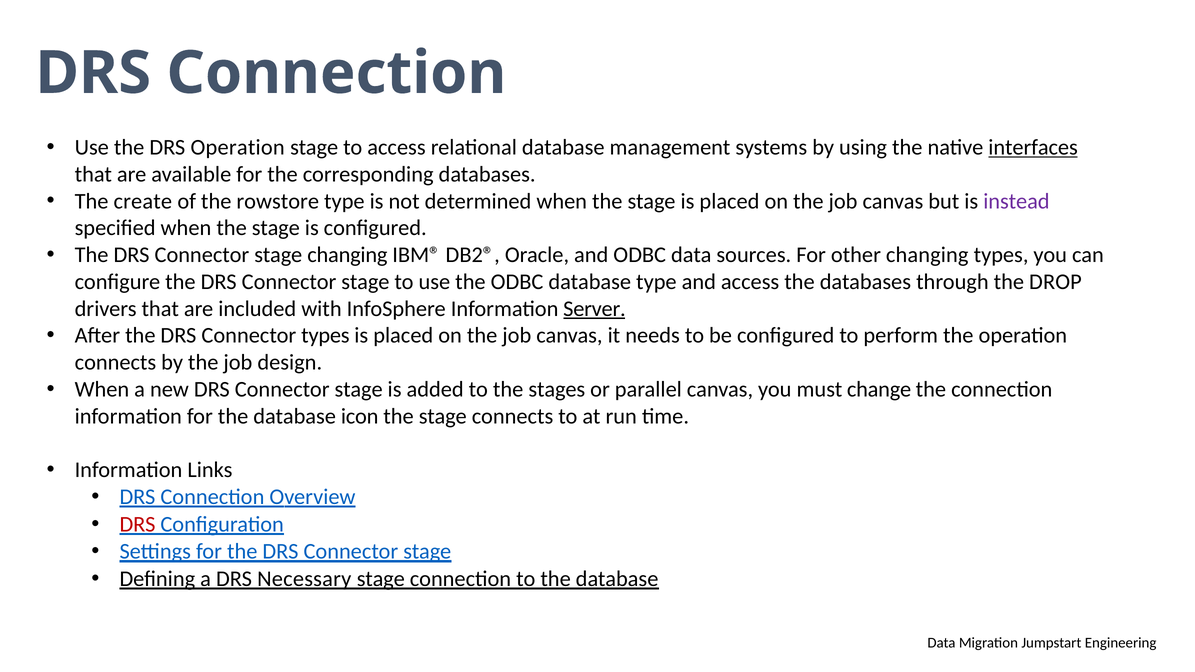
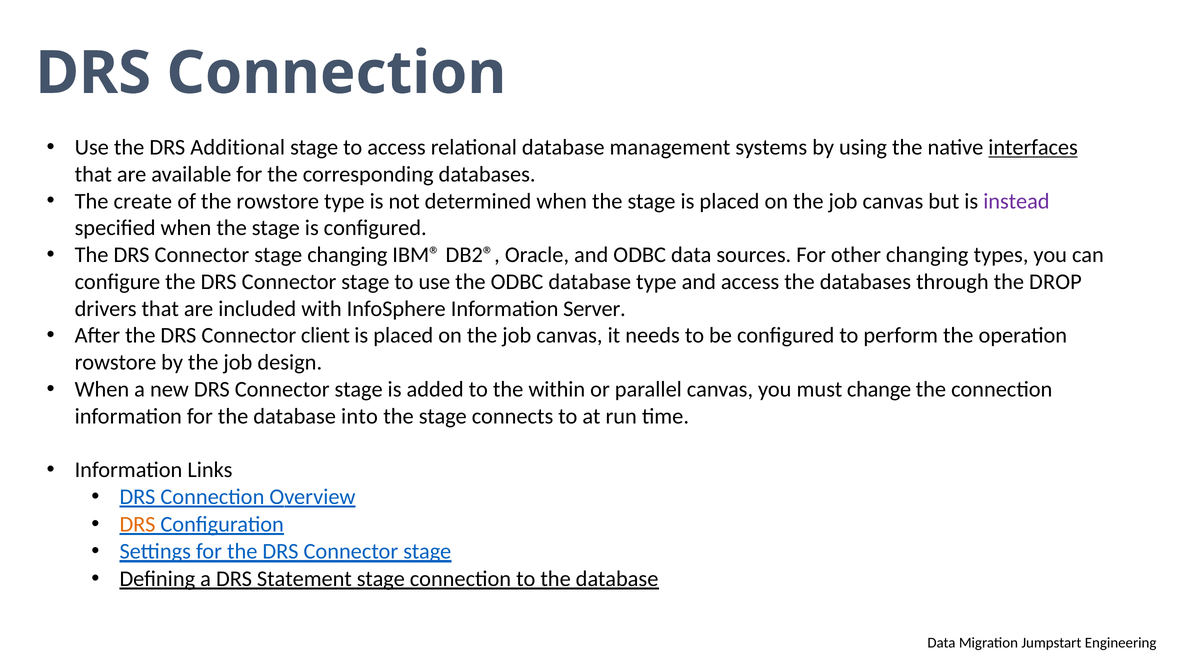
DRS Operation: Operation -> Additional
Server underline: present -> none
Connector types: types -> client
connects at (115, 363): connects -> rowstore
stages: stages -> within
icon: icon -> into
DRS at (137, 524) colour: red -> orange
Necessary: Necessary -> Statement
